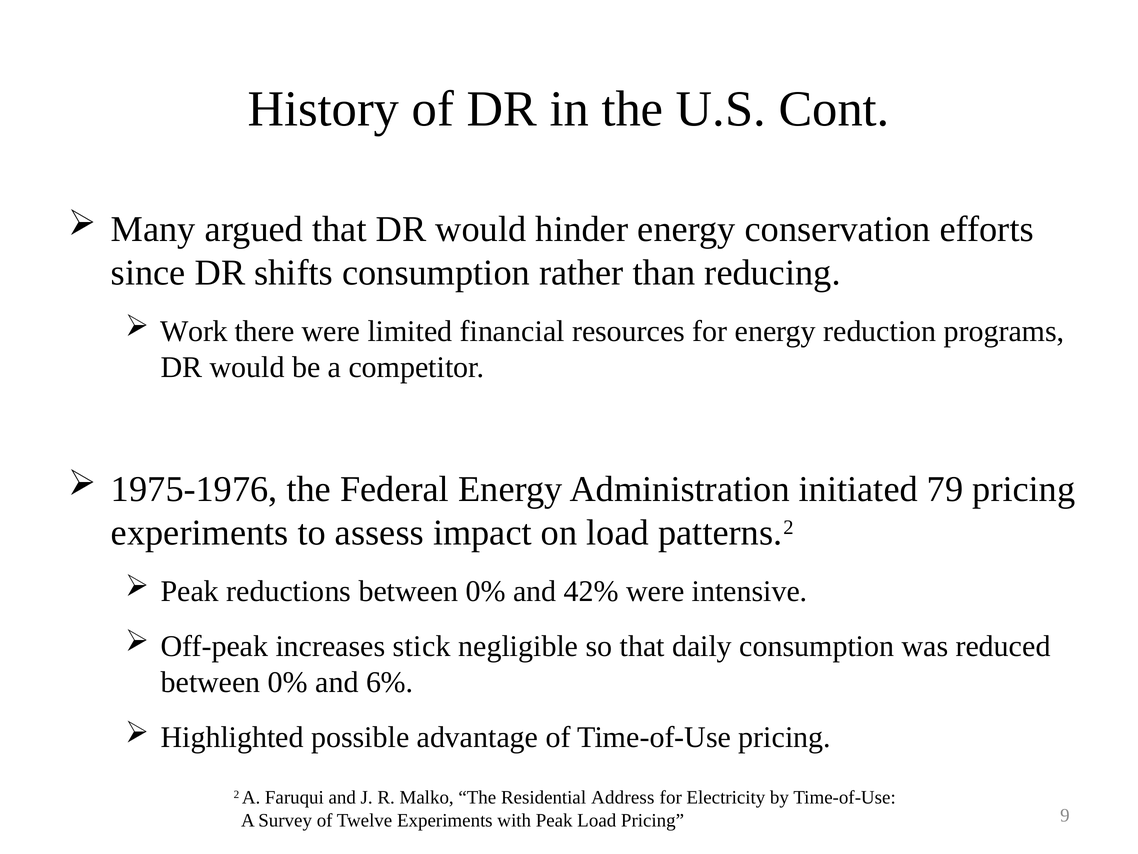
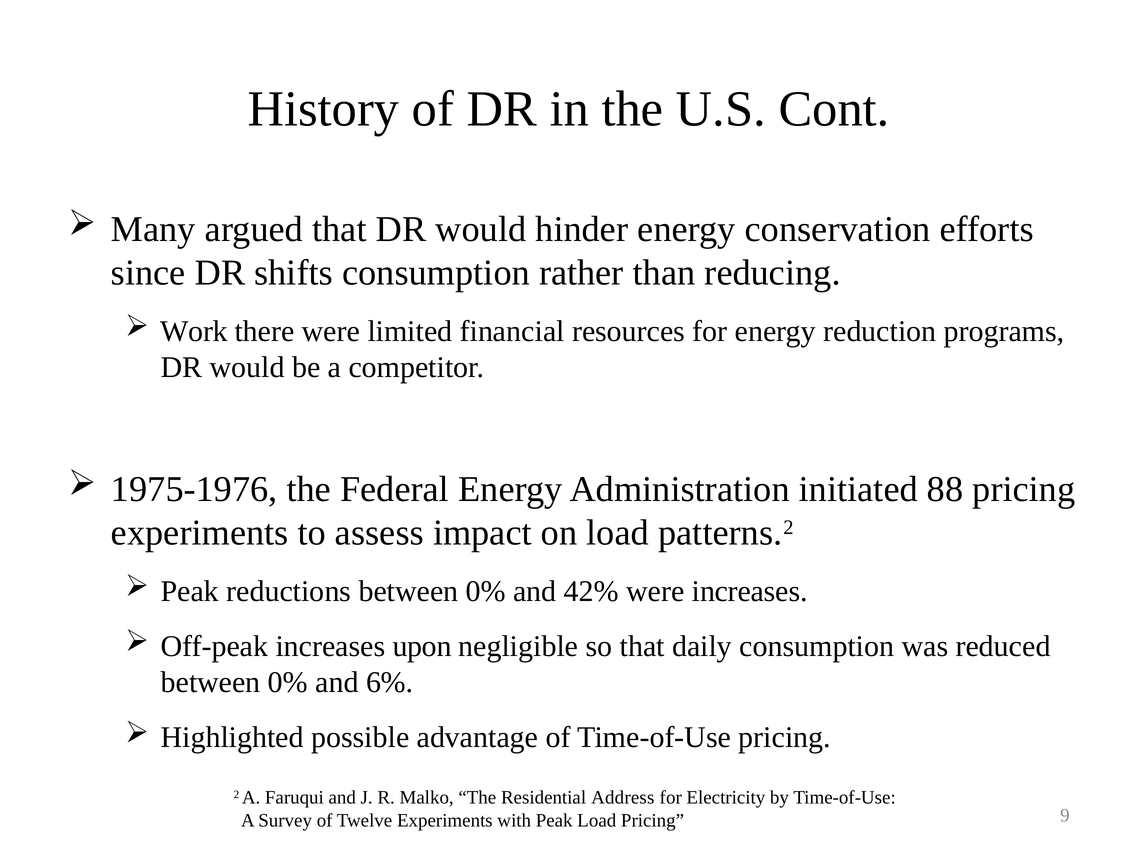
79: 79 -> 88
were intensive: intensive -> increases
stick: stick -> upon
